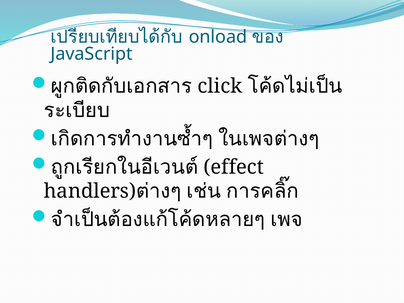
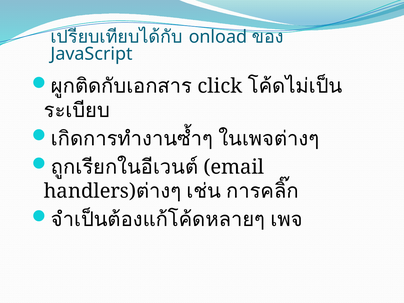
effect: effect -> email
